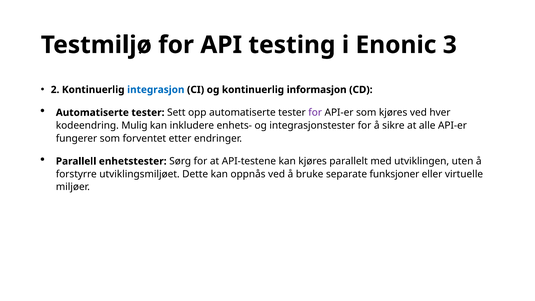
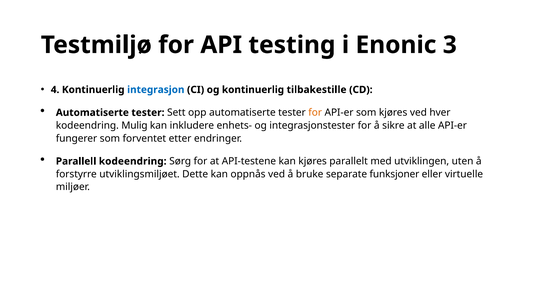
2: 2 -> 4
informasjon: informasjon -> tilbakestille
for at (315, 113) colour: purple -> orange
Parallell enhetstester: enhetstester -> kodeendring
